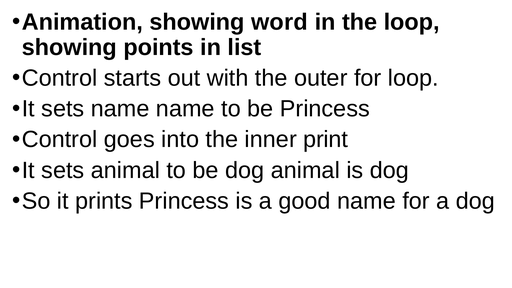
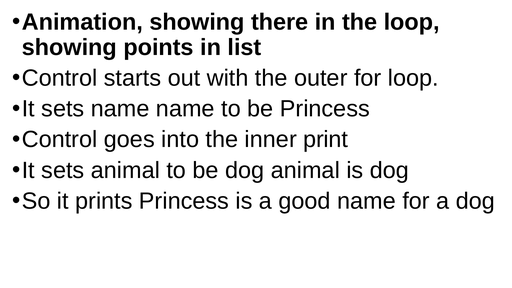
word: word -> there
